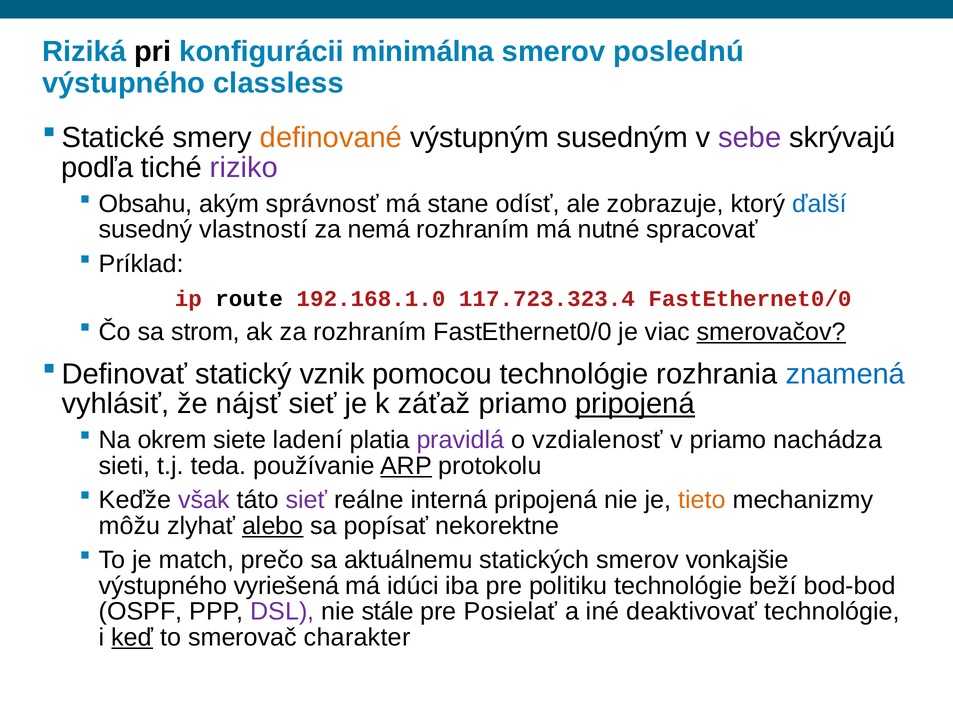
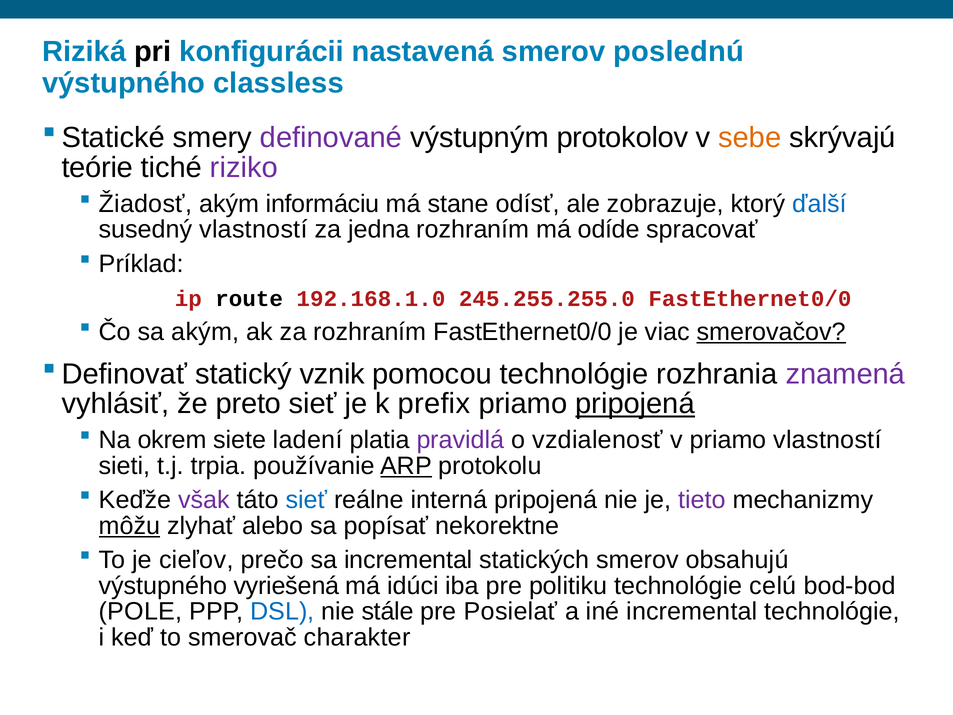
minimálna: minimálna -> nastavená
definované colour: orange -> purple
susedným: susedným -> protokolov
sebe colour: purple -> orange
podľa: podľa -> teórie
Obsahu: Obsahu -> Žiadosť
správnosť: správnosť -> informáciu
nemá: nemá -> jedna
nutné: nutné -> odíde
117.723.323.4: 117.723.323.4 -> 245.255.255.0
sa strom: strom -> akým
znamená colour: blue -> purple
nájsť: nájsť -> preto
záťaž: záťaž -> prefix
priamo nachádza: nachádza -> vlastností
teda: teda -> trpia
sieť at (306, 500) colour: purple -> blue
tieto colour: orange -> purple
môžu underline: none -> present
alebo underline: present -> none
match: match -> cieľov
sa aktuálnemu: aktuálnemu -> incremental
vonkajšie: vonkajšie -> obsahujú
beží: beží -> celú
OSPF: OSPF -> POLE
DSL colour: purple -> blue
iné deaktivovať: deaktivovať -> incremental
keď underline: present -> none
